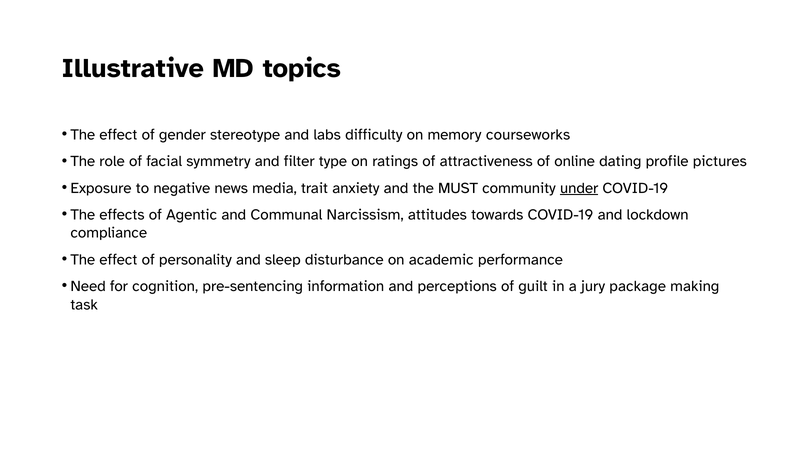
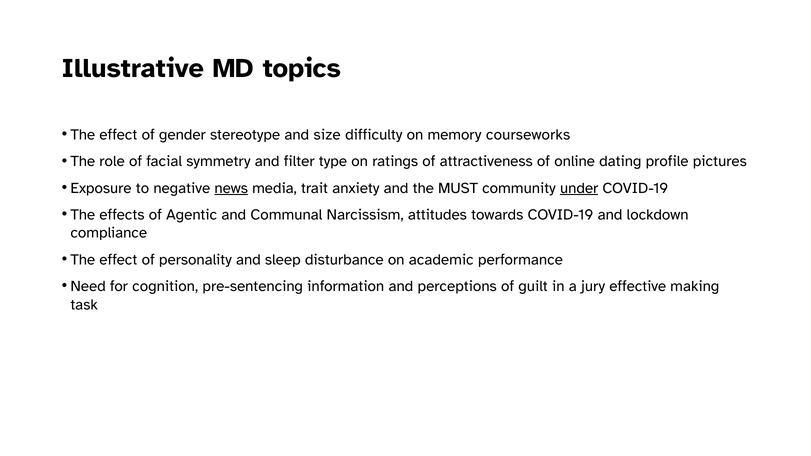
labs: labs -> size
news underline: none -> present
package: package -> effective
